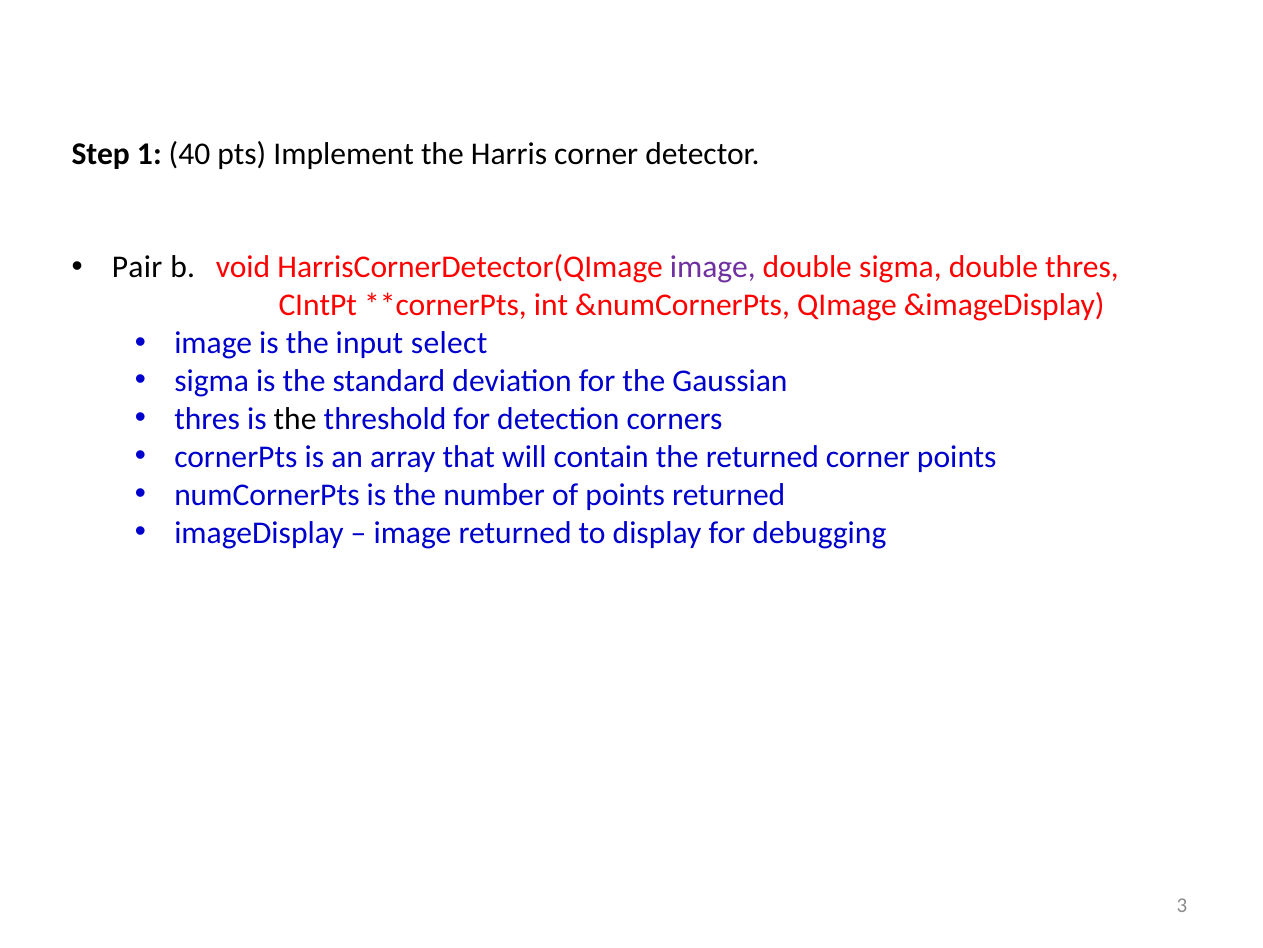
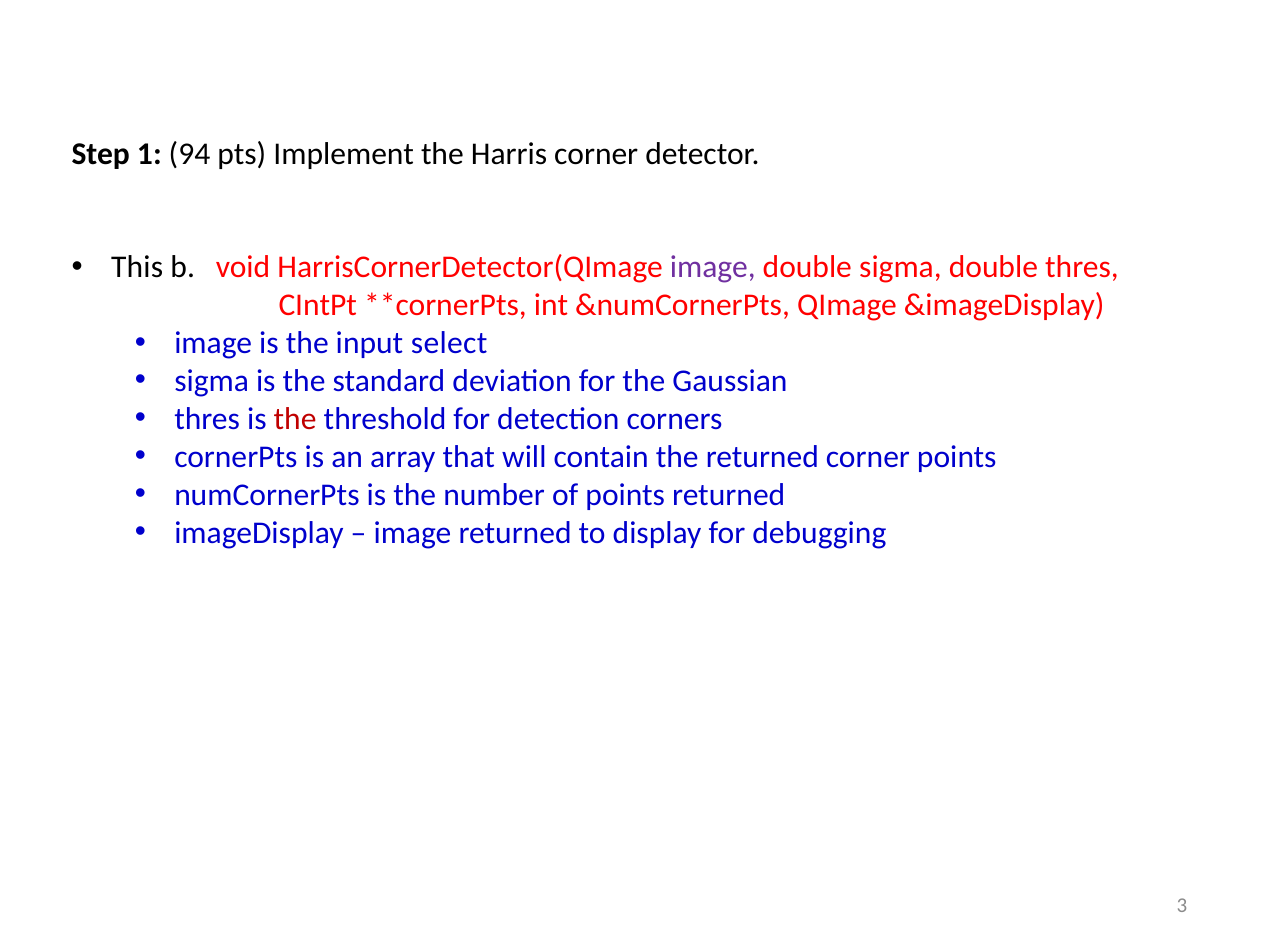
40: 40 -> 94
Pair: Pair -> This
the at (295, 419) colour: black -> red
